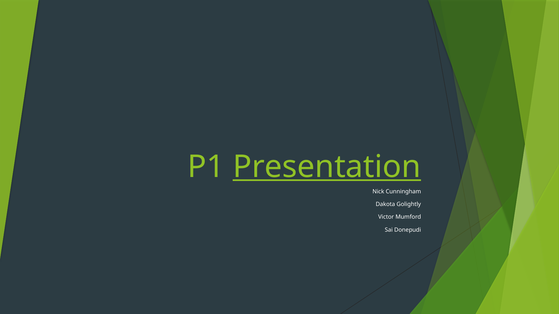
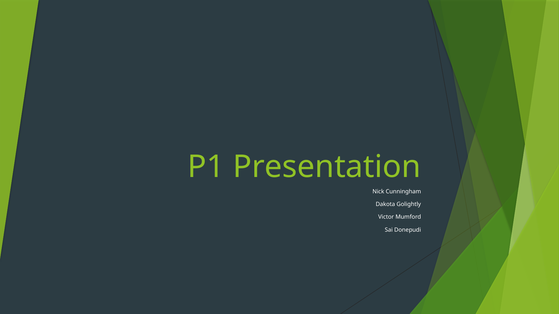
Presentation underline: present -> none
